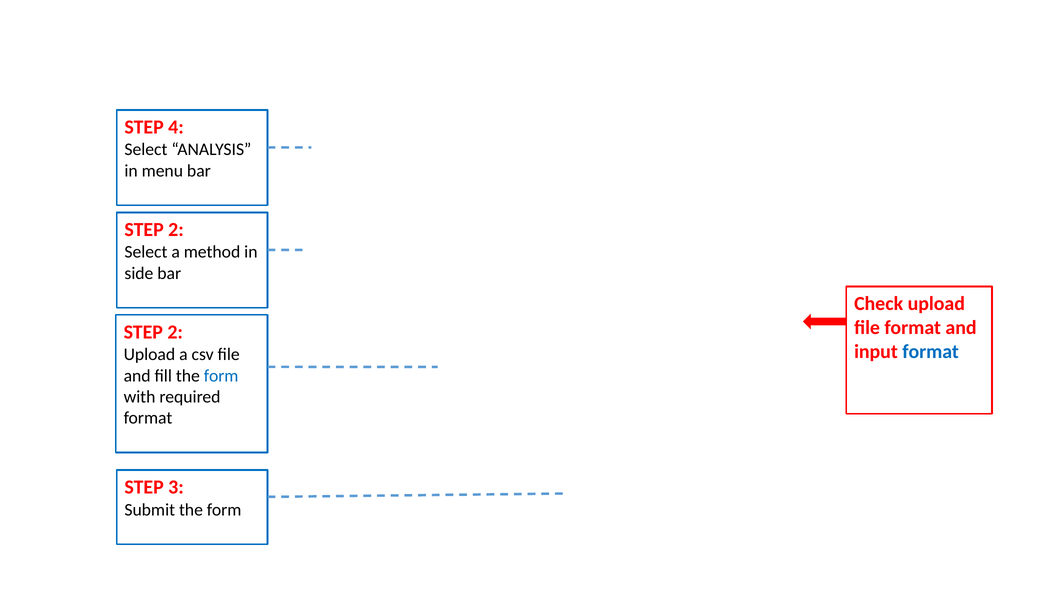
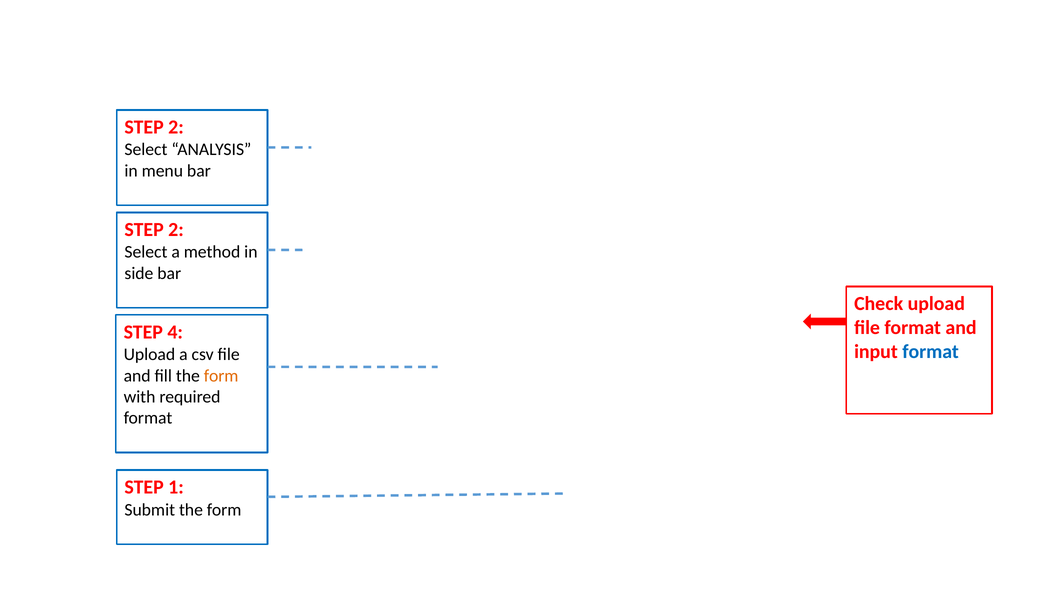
4 at (176, 127): 4 -> 2
2 at (175, 332): 2 -> 4
form at (221, 376) colour: blue -> orange
3: 3 -> 1
